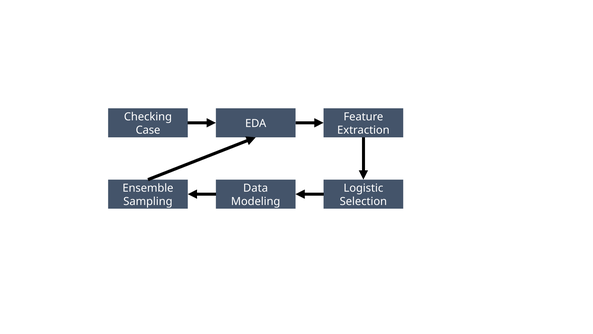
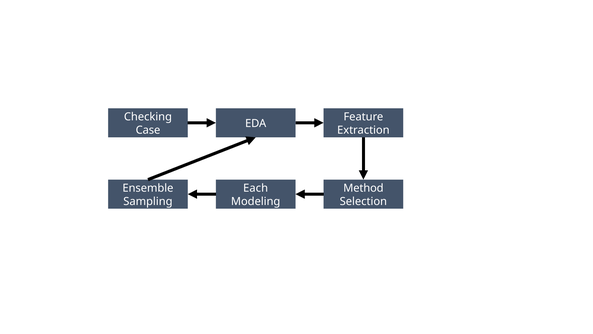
Data: Data -> Each
Logistic: Logistic -> Method
